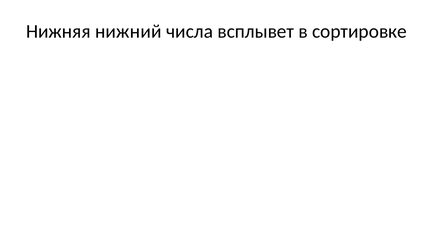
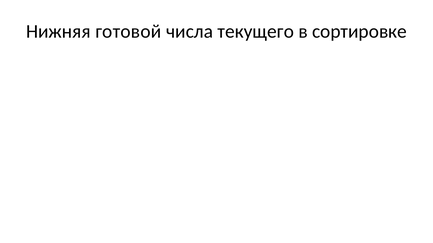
нижний: нижний -> готовой
всплывет: всплывет -> текущего
